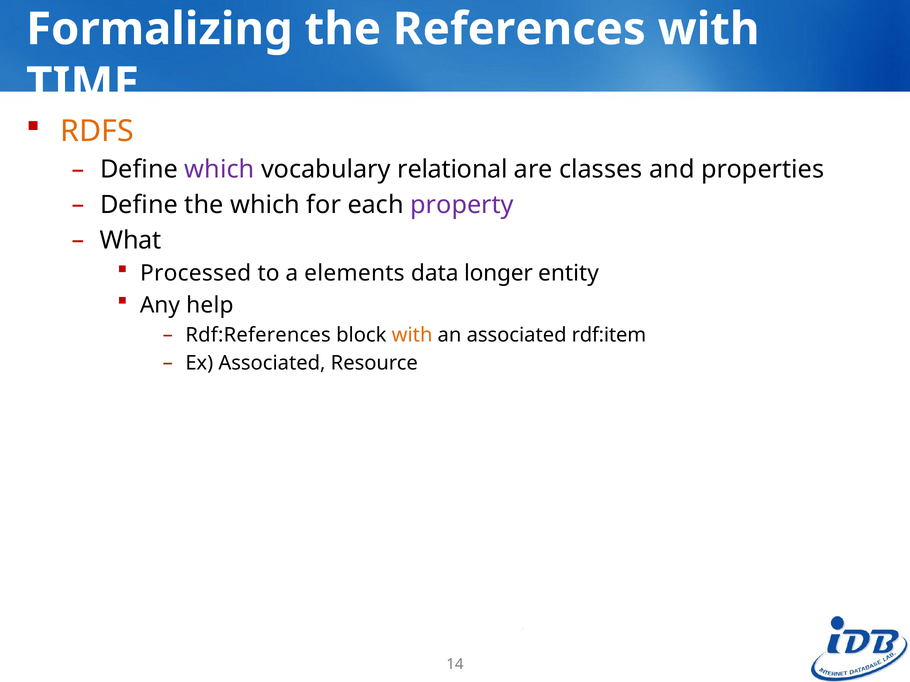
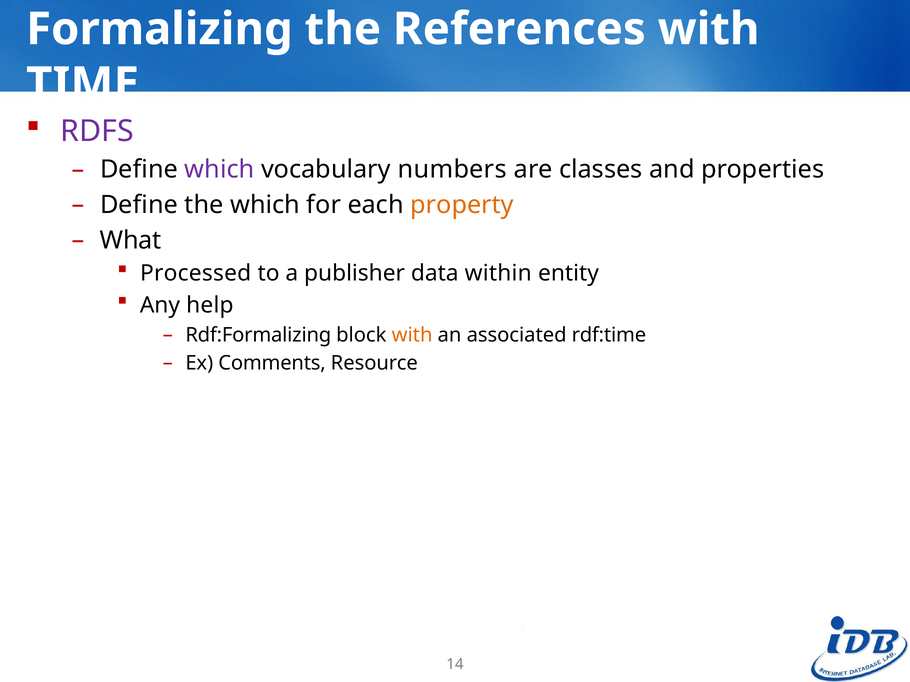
RDFS colour: orange -> purple
relational: relational -> numbers
property colour: purple -> orange
elements: elements -> publisher
longer: longer -> within
Rdf:References: Rdf:References -> Rdf:Formalizing
rdf:item: rdf:item -> rdf:time
Ex Associated: Associated -> Comments
